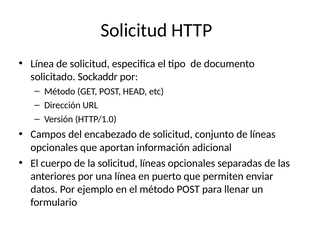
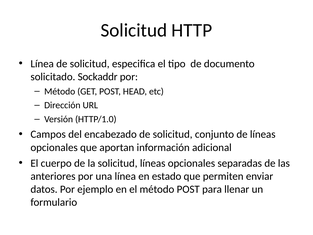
puerto: puerto -> estado
